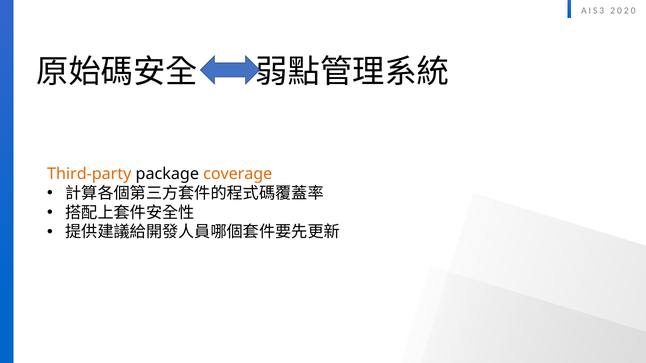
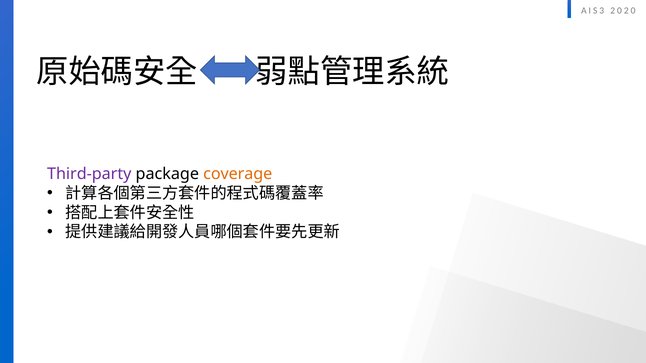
Third-party colour: orange -> purple
